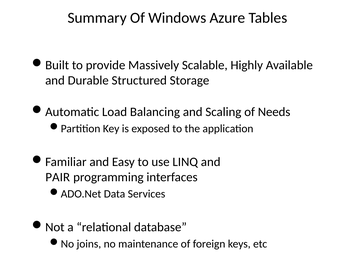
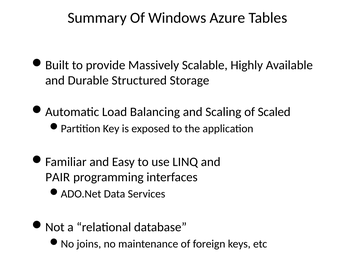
Needs: Needs -> Scaled
